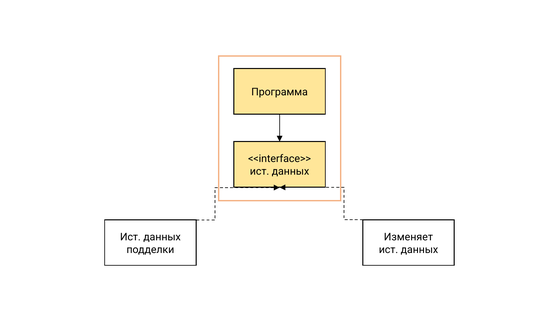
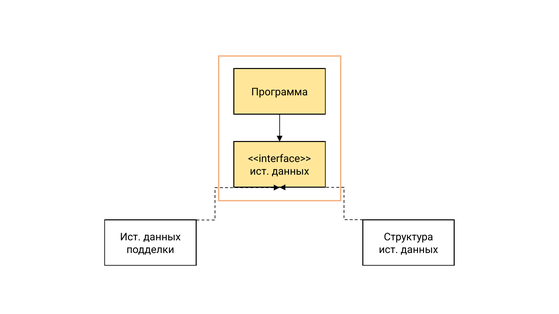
Изменяет: Изменяет -> Структура
